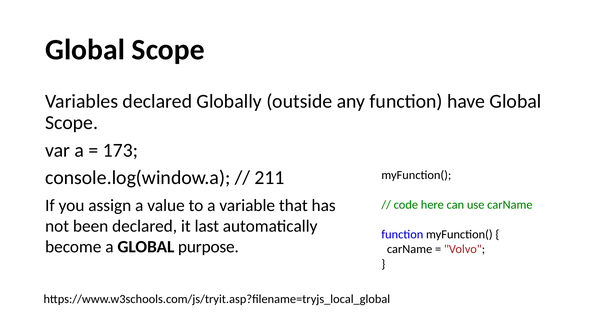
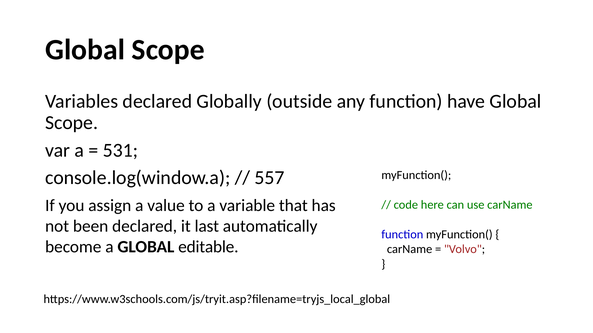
173: 173 -> 531
211: 211 -> 557
purpose: purpose -> editable
